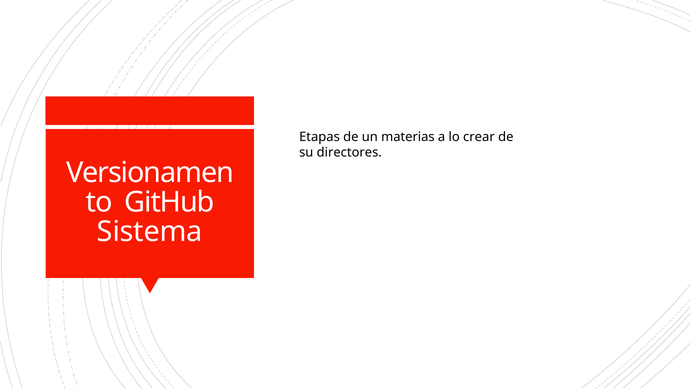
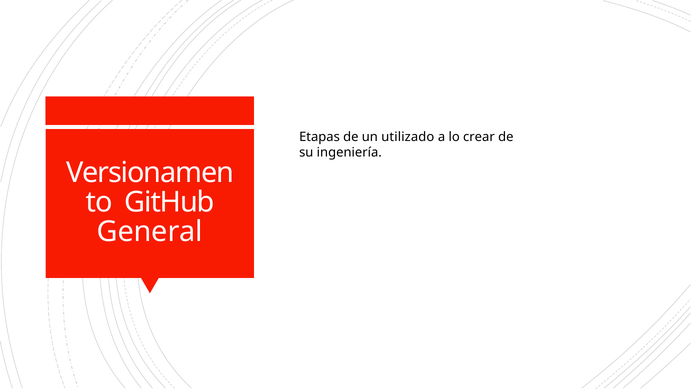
materias: materias -> utilizado
directores: directores -> ingeniería
Sistema: Sistema -> General
